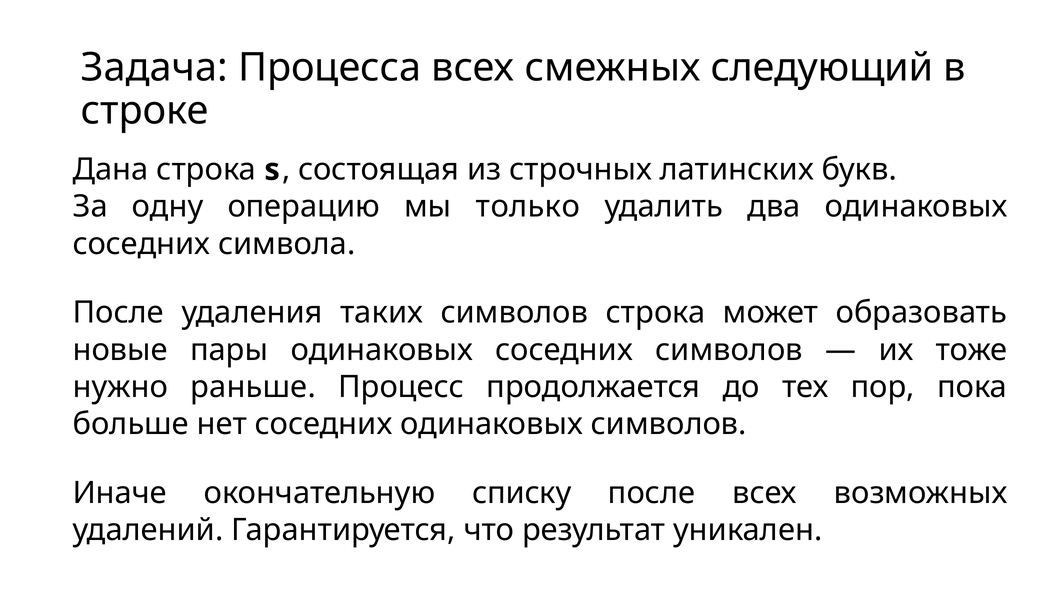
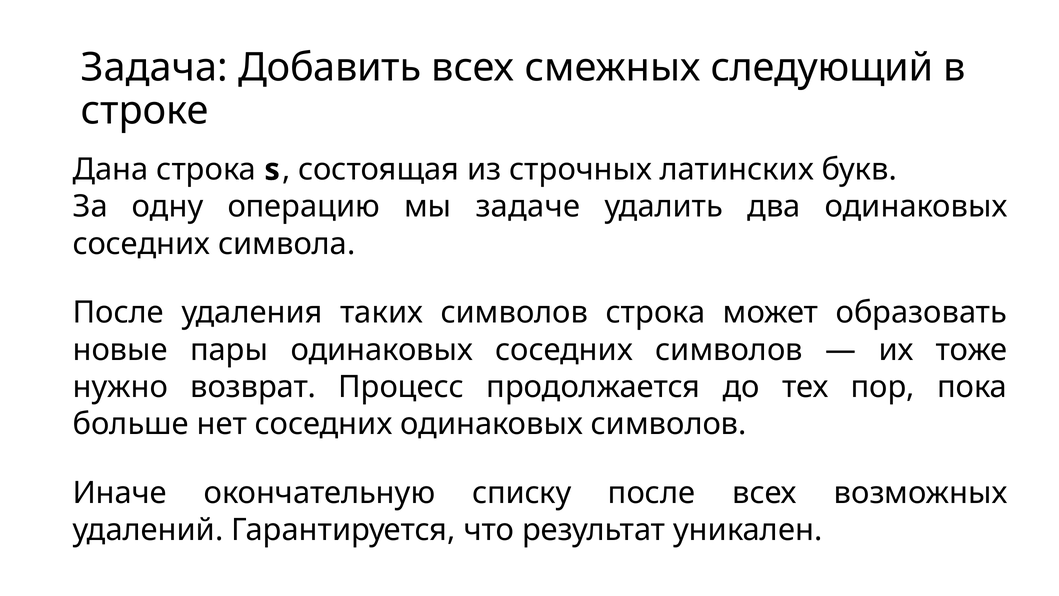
Процесса: Процесса -> Добавить
только: только -> задаче
раньше: раньше -> возврат
